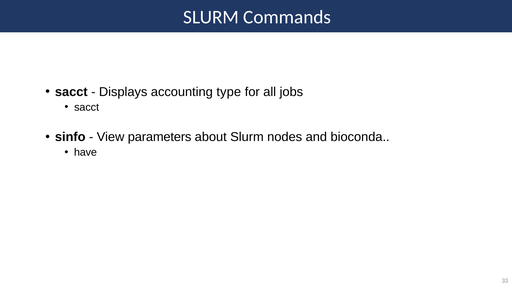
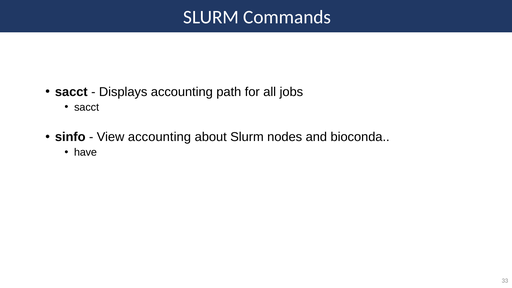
type: type -> path
View parameters: parameters -> accounting
